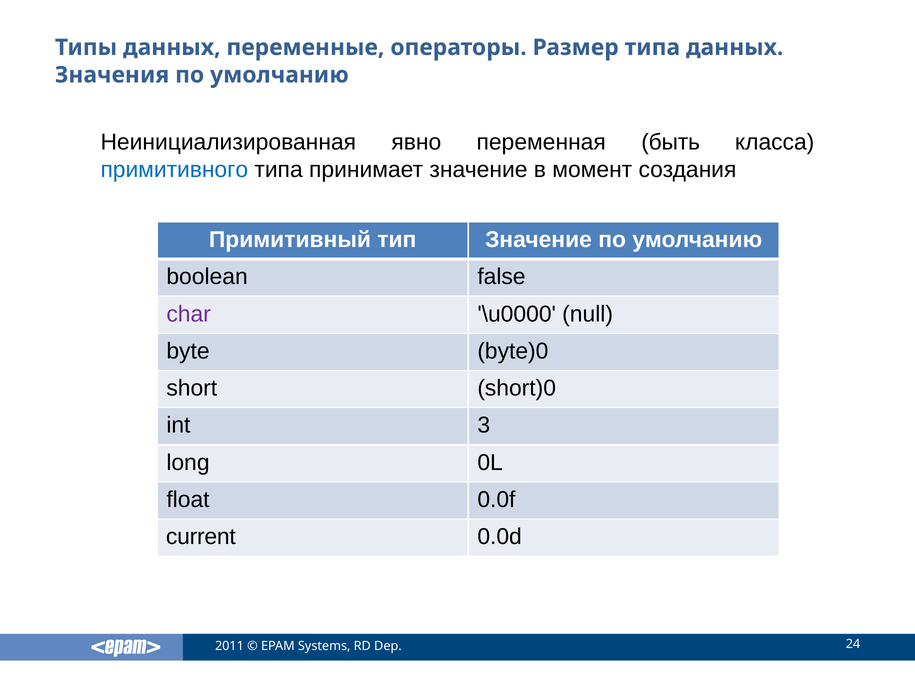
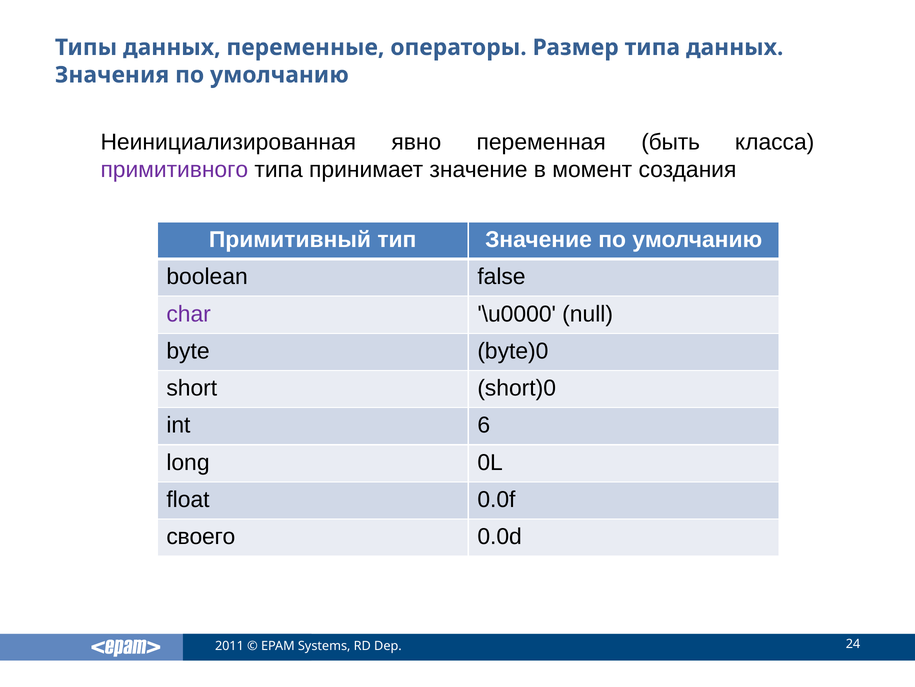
примитивного colour: blue -> purple
3: 3 -> 6
current: current -> своего
